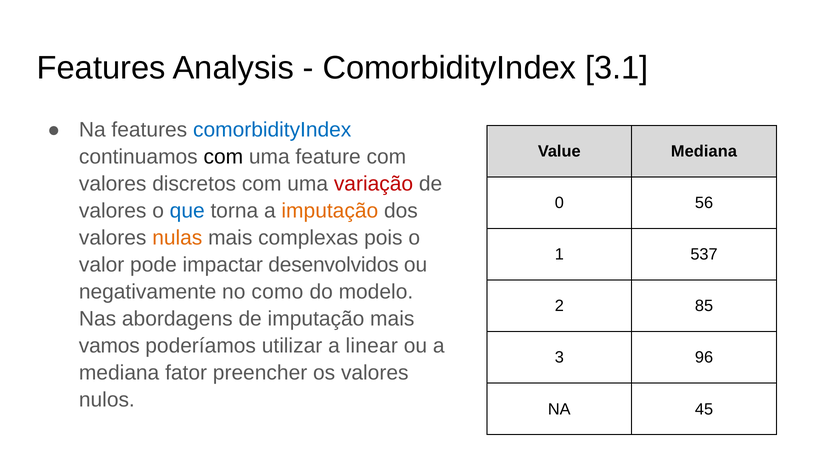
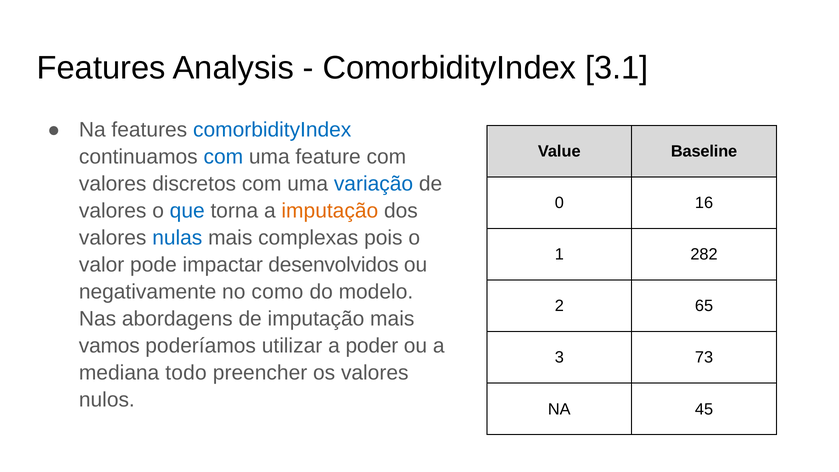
Value Mediana: Mediana -> Baseline
com at (223, 157) colour: black -> blue
variação colour: red -> blue
56: 56 -> 16
nulas colour: orange -> blue
537: 537 -> 282
85: 85 -> 65
linear: linear -> poder
96: 96 -> 73
fator: fator -> todo
